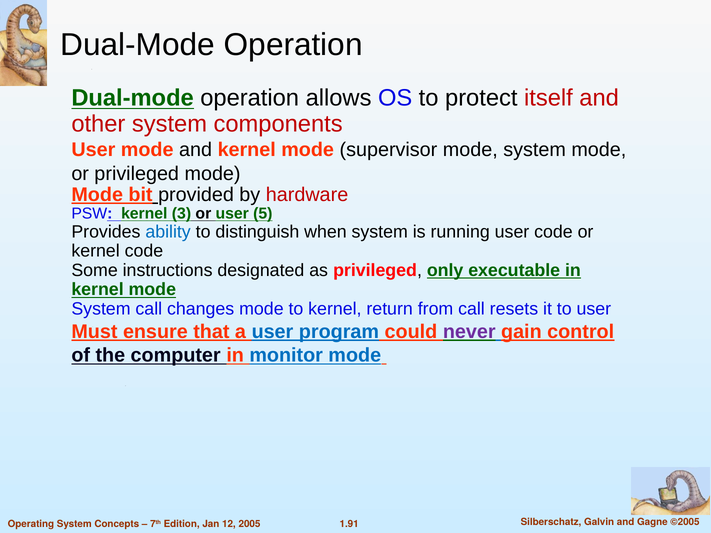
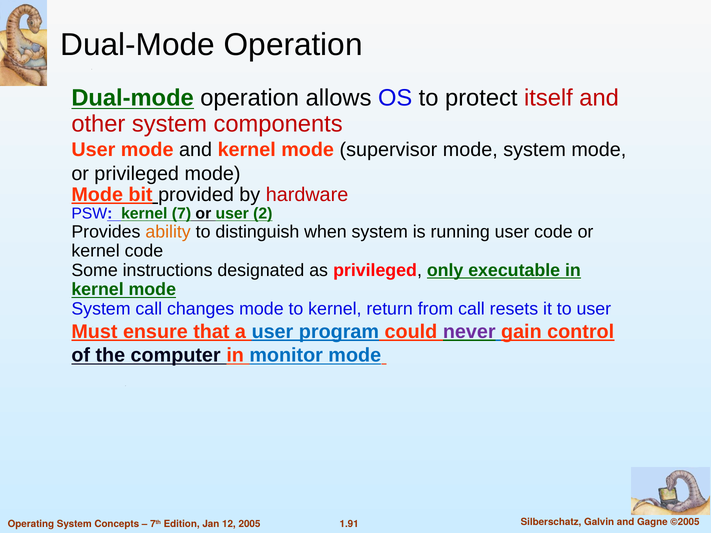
3: 3 -> 7
5: 5 -> 2
ability colour: blue -> orange
